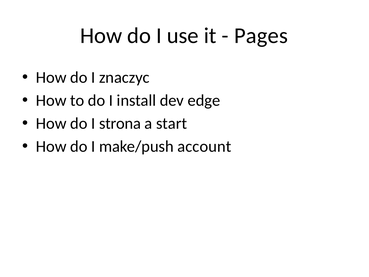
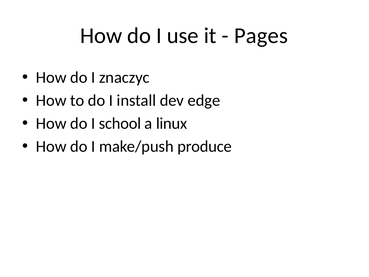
strona: strona -> school
start: start -> linux
account: account -> produce
